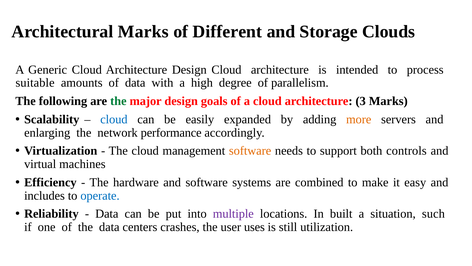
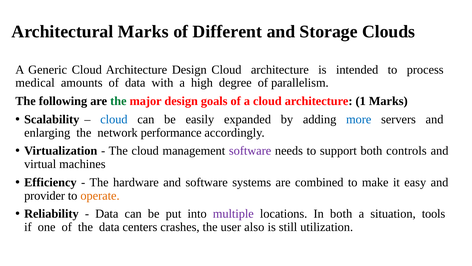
suitable: suitable -> medical
3: 3 -> 1
more colour: orange -> blue
software at (250, 151) colour: orange -> purple
includes: includes -> provider
operate colour: blue -> orange
In built: built -> both
such: such -> tools
uses: uses -> also
